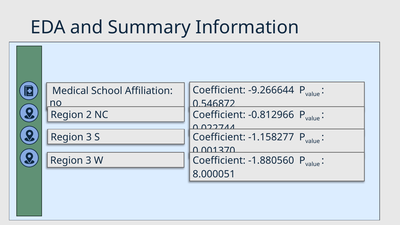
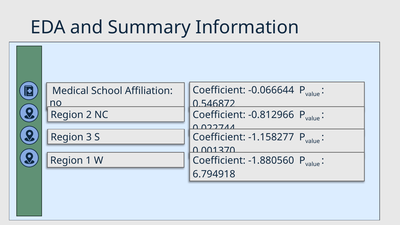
-9.266644: -9.266644 -> -0.066644
3 at (88, 161): 3 -> 1
8.000051: 8.000051 -> 6.794918
